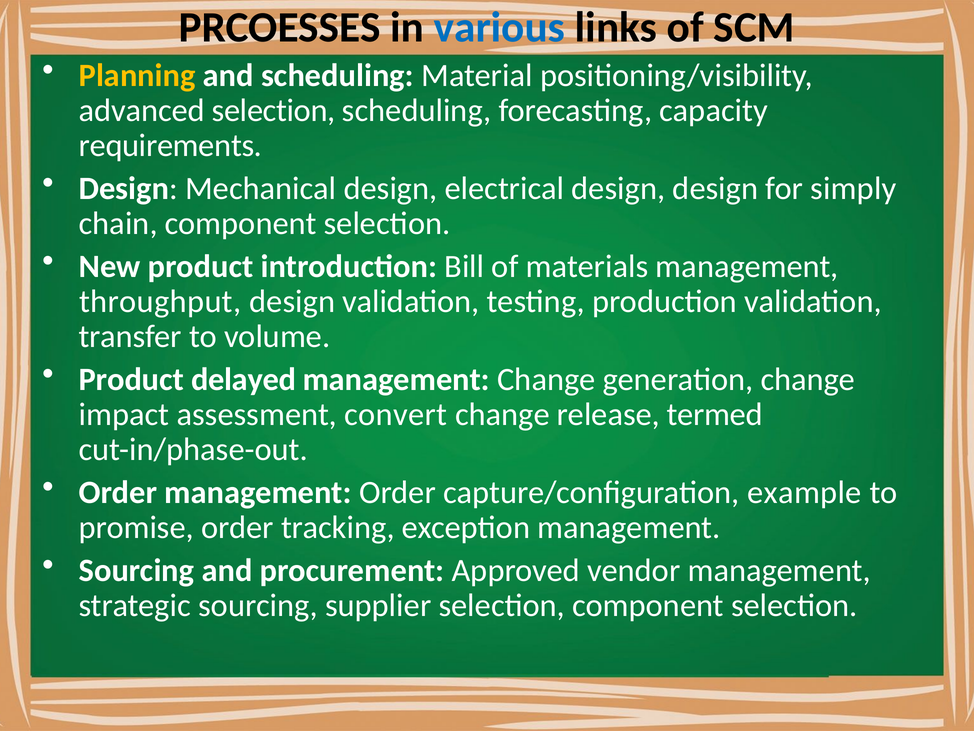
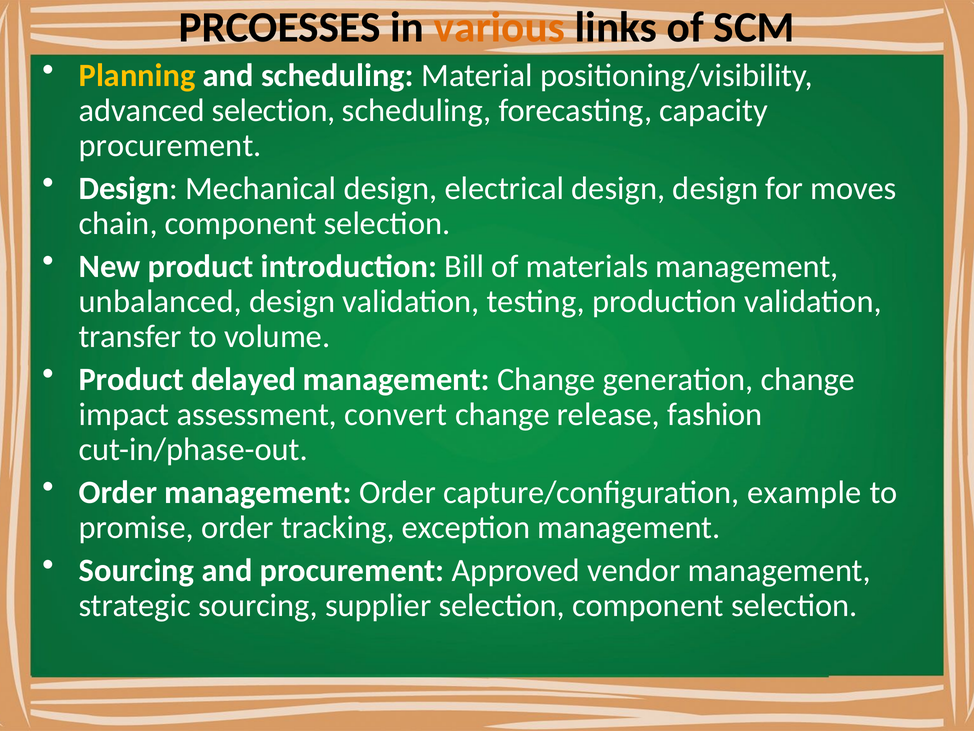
various colour: blue -> orange
requirements at (170, 145): requirements -> procurement
simply: simply -> moves
throughput: throughput -> unbalanced
termed: termed -> fashion
